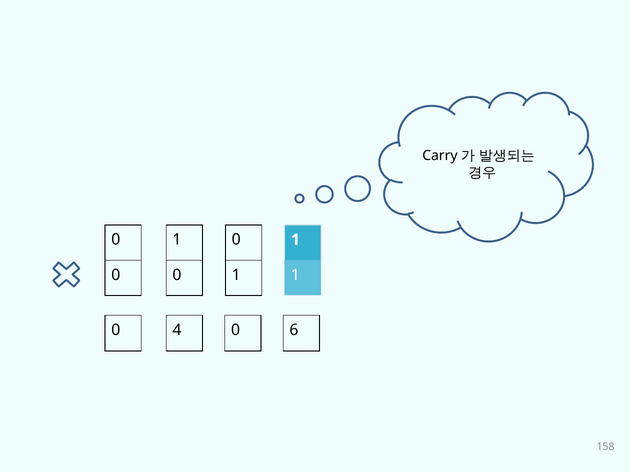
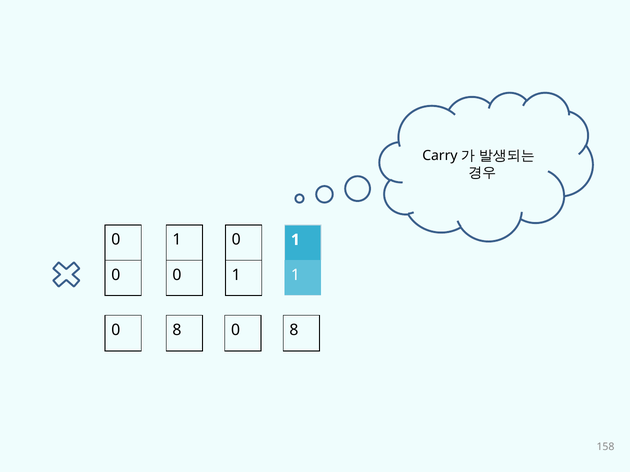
4 at (177, 330): 4 -> 8
6 at (294, 330): 6 -> 8
